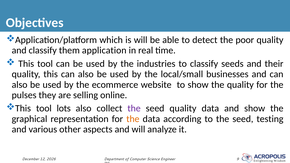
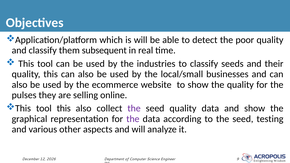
application: application -> subsequent
tool lots: lots -> this
the at (133, 119) colour: orange -> purple
